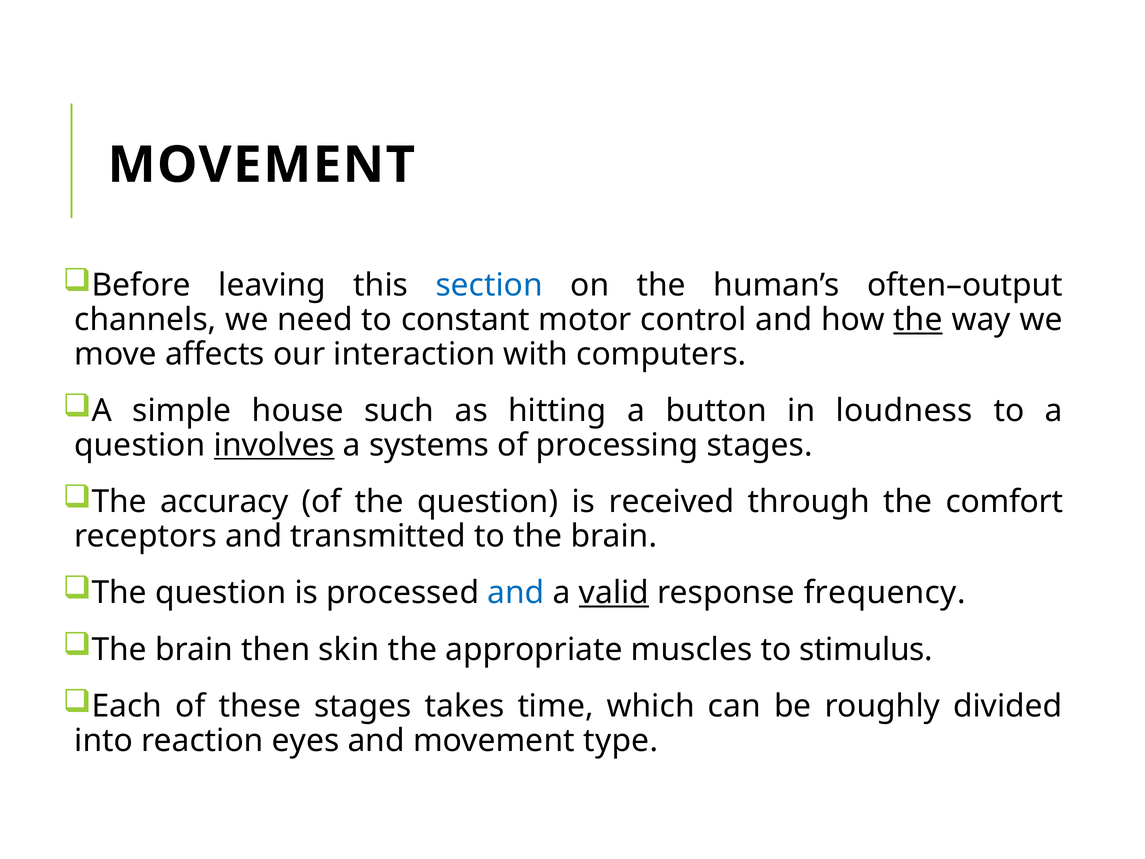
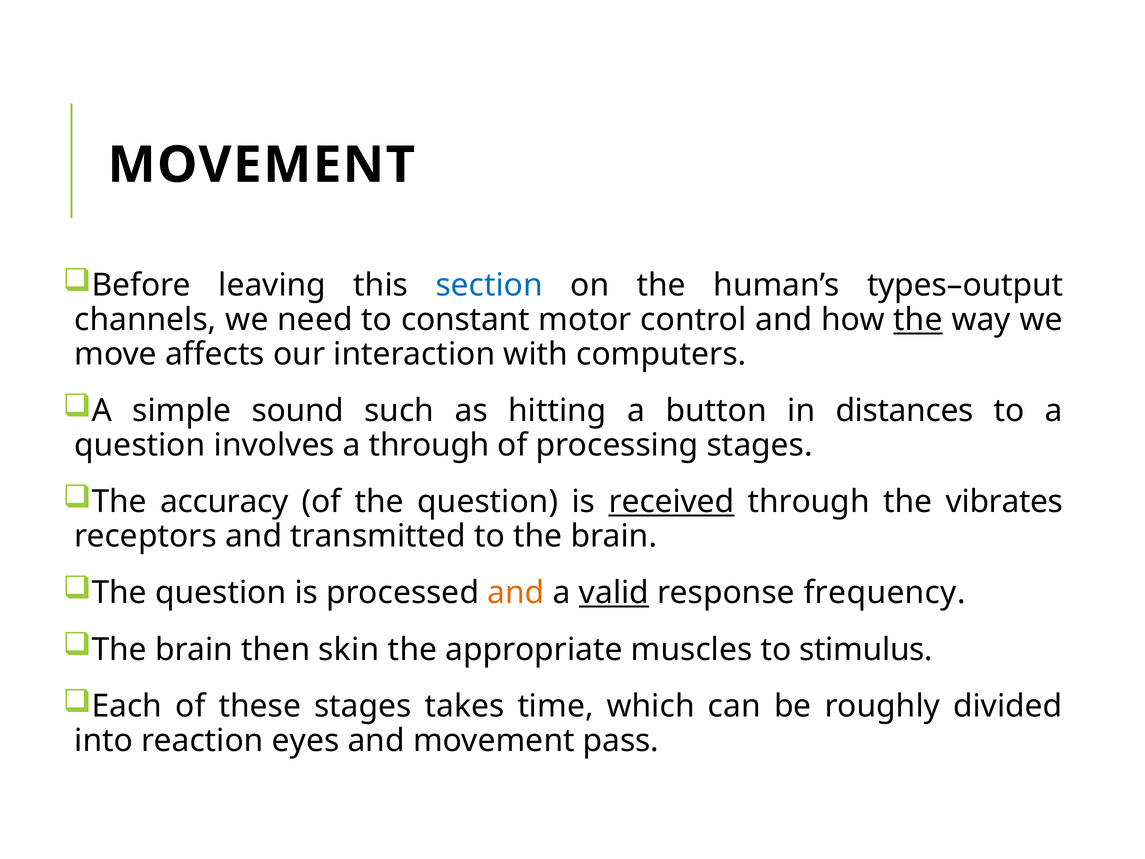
often–output: often–output -> types–output
house: house -> sound
loudness: loudness -> distances
involves underline: present -> none
a systems: systems -> through
received underline: none -> present
comfort: comfort -> vibrates
and at (516, 593) colour: blue -> orange
type: type -> pass
